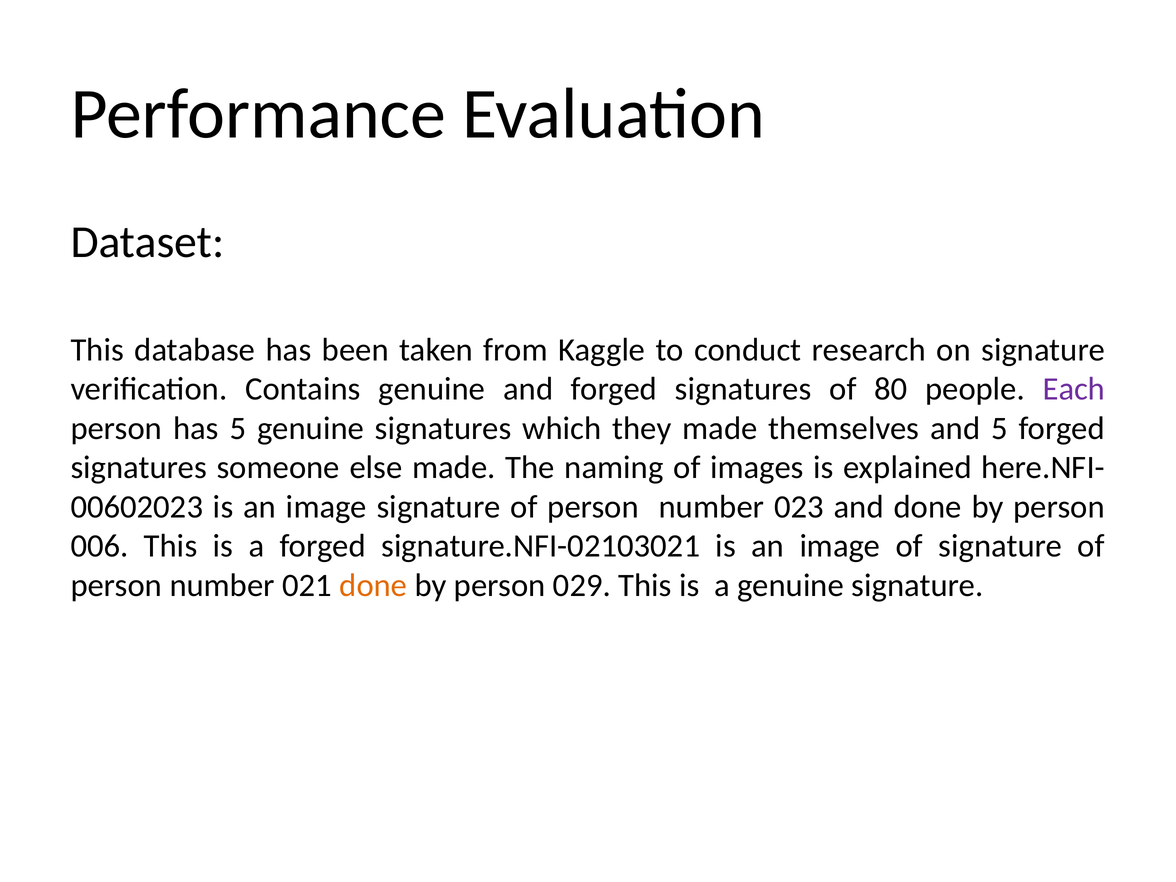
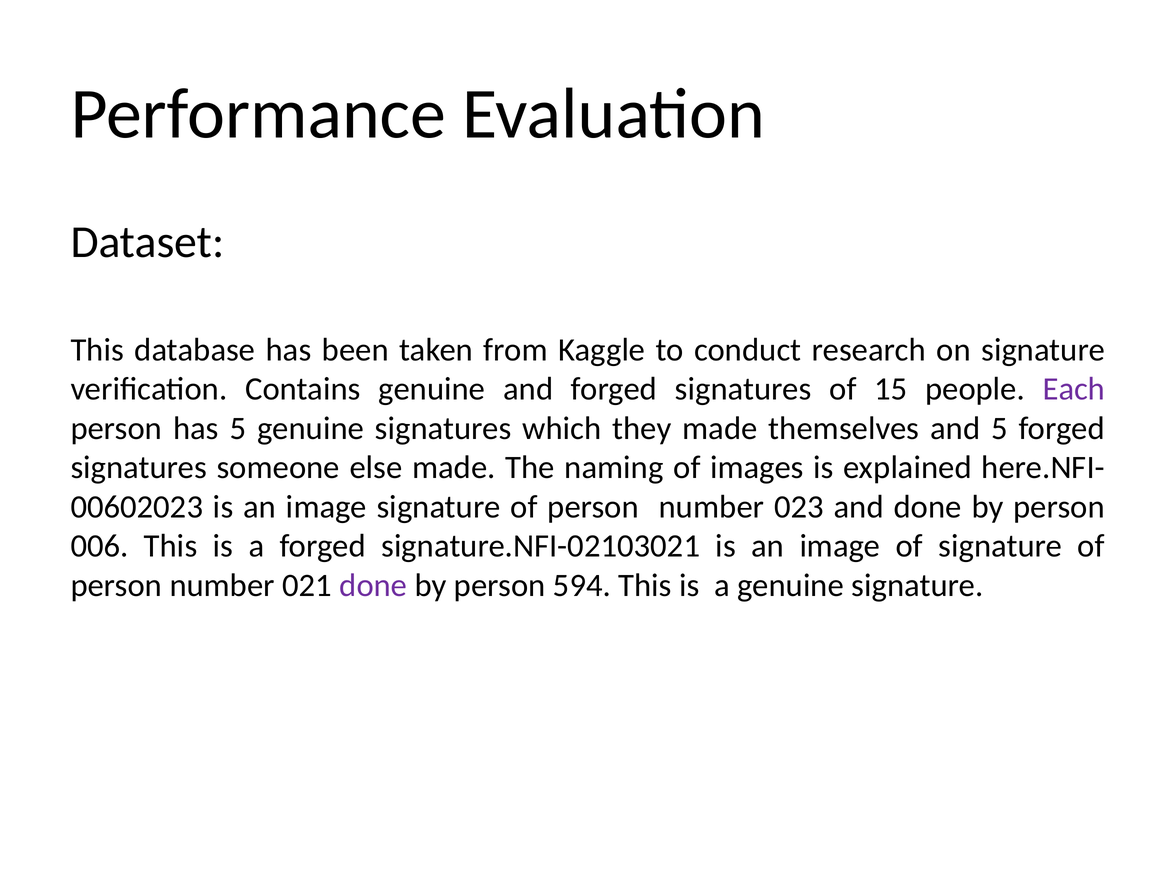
80: 80 -> 15
done at (373, 585) colour: orange -> purple
029: 029 -> 594
